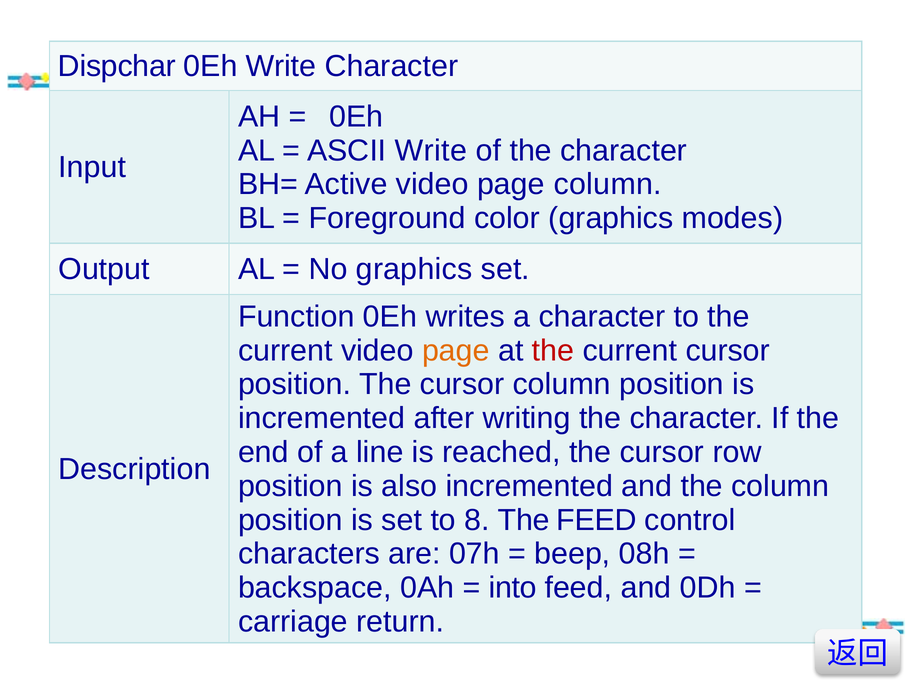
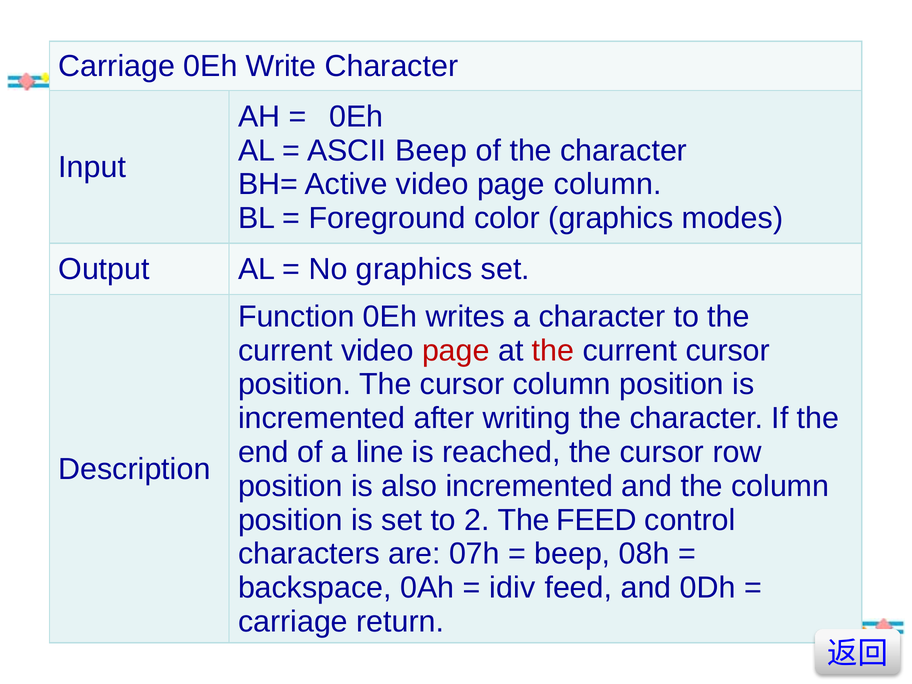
Dispchar at (117, 66): Dispchar -> Carriage
ASCII Write: Write -> Beep
page at (456, 351) colour: orange -> red
8: 8 -> 2
into: into -> idiv
